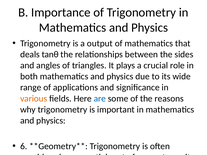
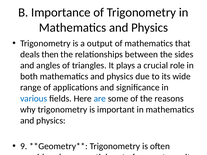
tanθ: tanθ -> then
various colour: orange -> blue
6: 6 -> 9
